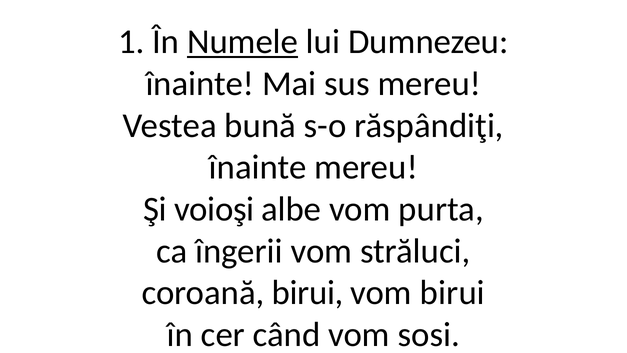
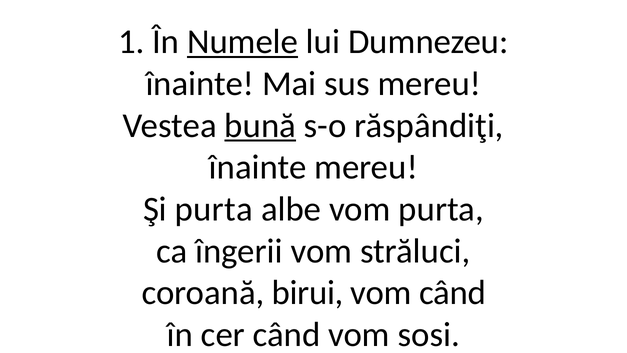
bună underline: none -> present
Şi voioşi: voioşi -> purta
vom birui: birui -> când
